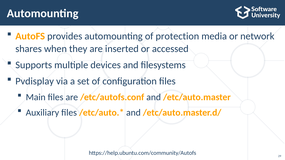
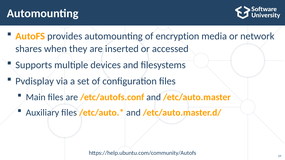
protection: protection -> encryption
